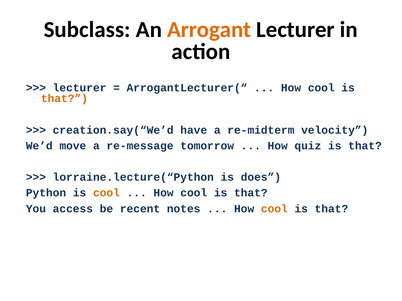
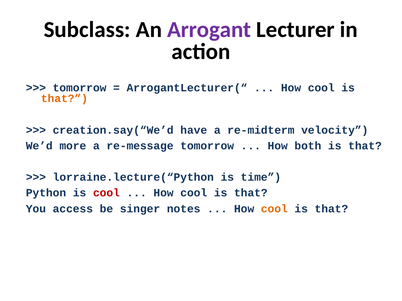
Arrogant colour: orange -> purple
lecturer at (80, 88): lecturer -> tomorrow
move: move -> more
quiz: quiz -> both
does: does -> time
cool at (106, 193) colour: orange -> red
recent: recent -> singer
